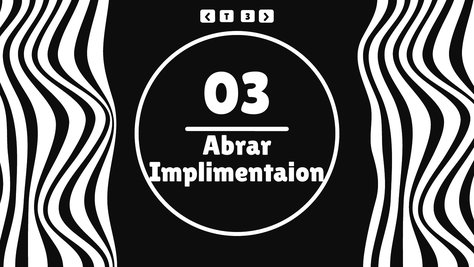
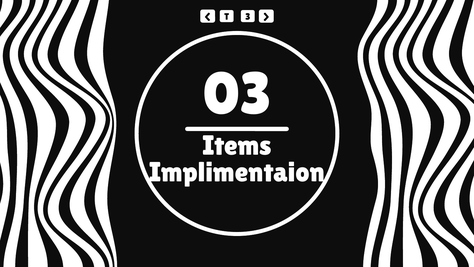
Abrar: Abrar -> Items
